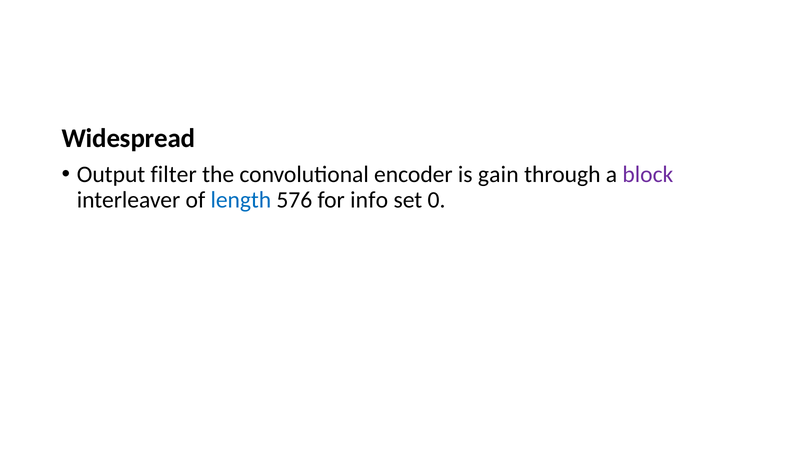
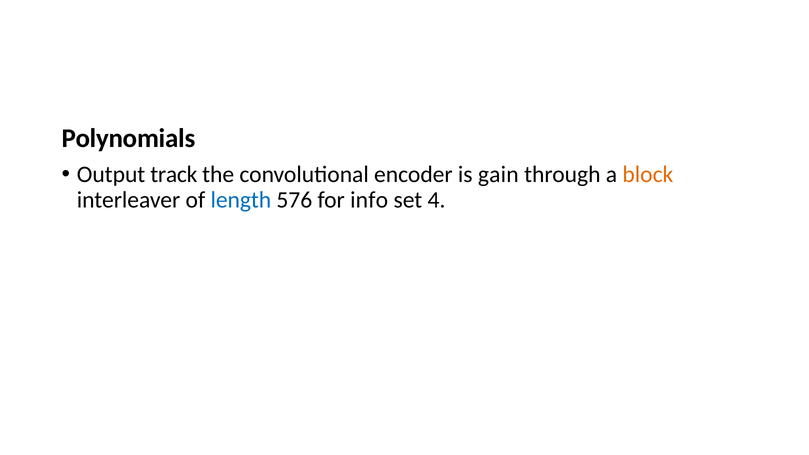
Widespread: Widespread -> Polynomials
filter: filter -> track
block colour: purple -> orange
0: 0 -> 4
